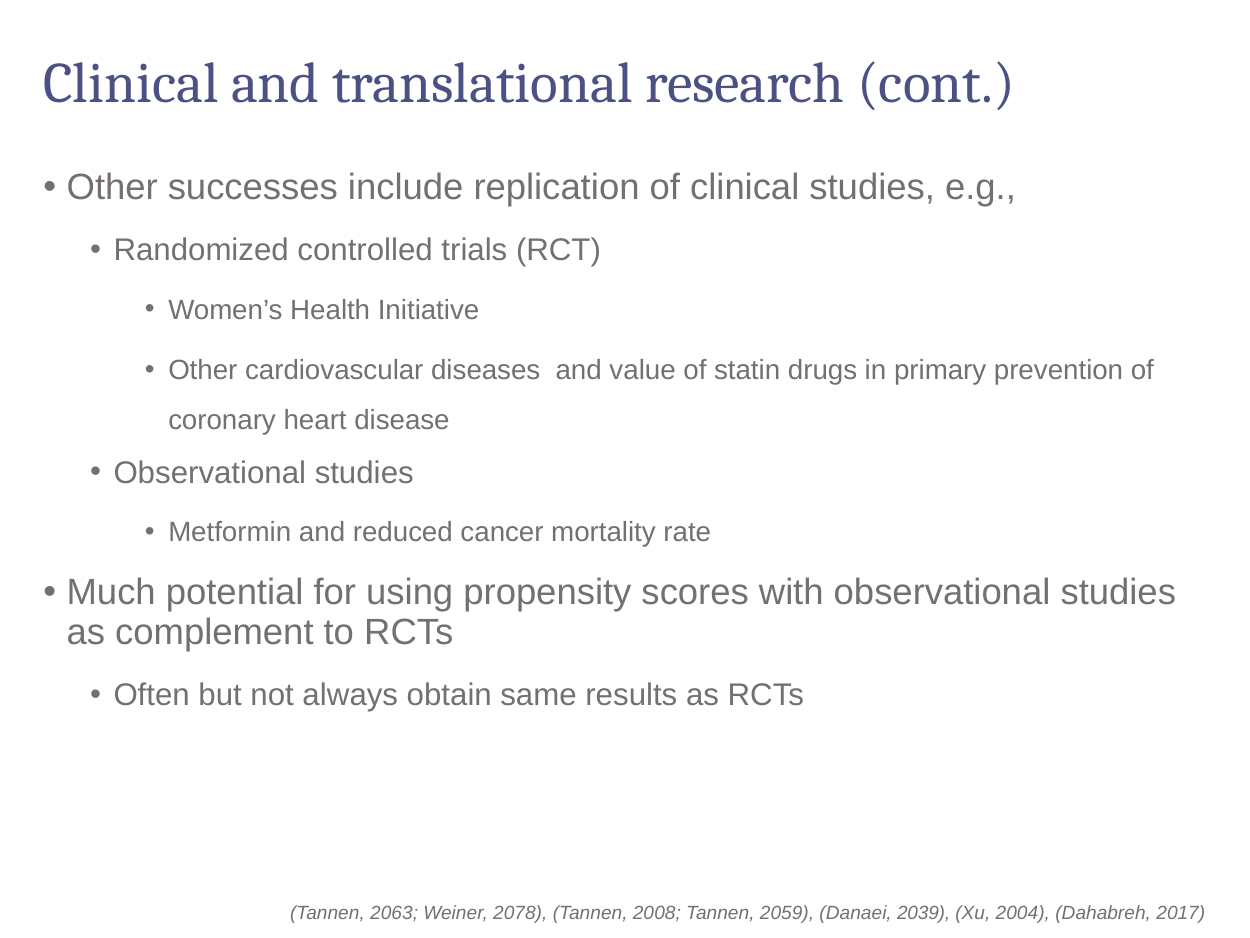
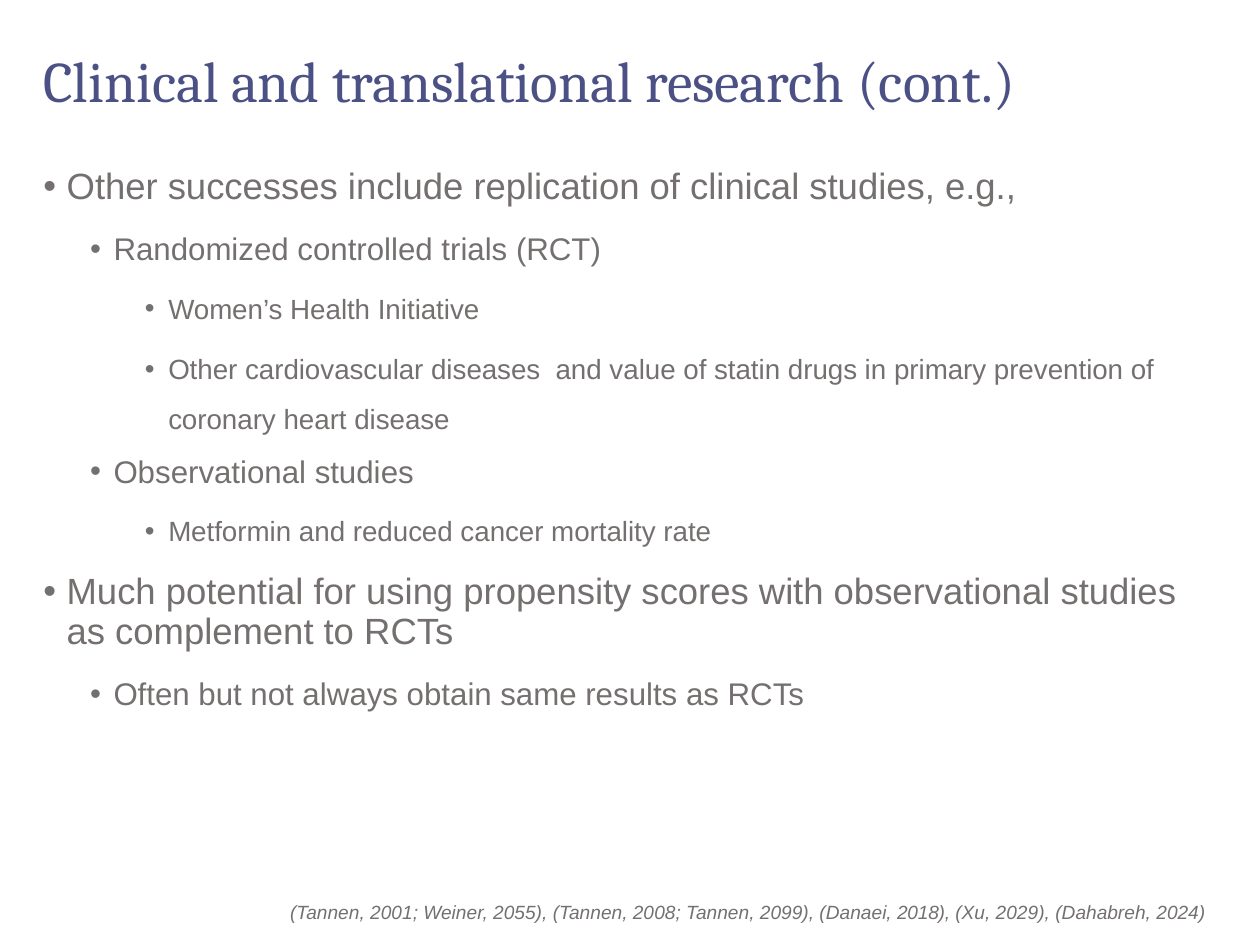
2063: 2063 -> 2001
2078: 2078 -> 2055
2059: 2059 -> 2099
2039: 2039 -> 2018
2004: 2004 -> 2029
2017: 2017 -> 2024
